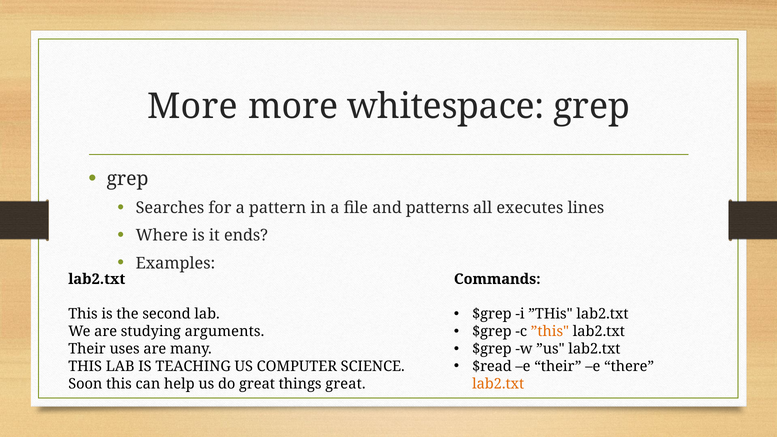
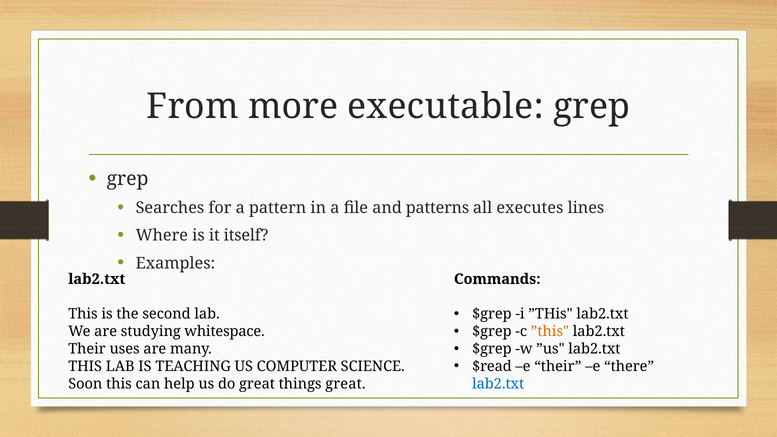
More at (192, 107): More -> From
whitespace: whitespace -> executable
ends: ends -> itself
arguments: arguments -> whitespace
lab2.txt at (498, 384) colour: orange -> blue
